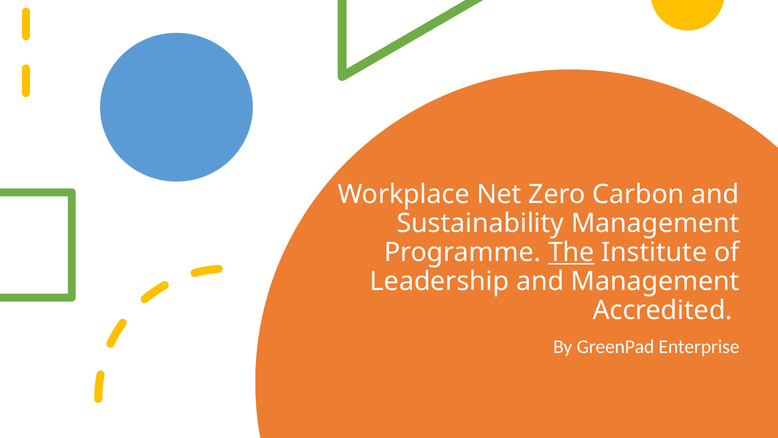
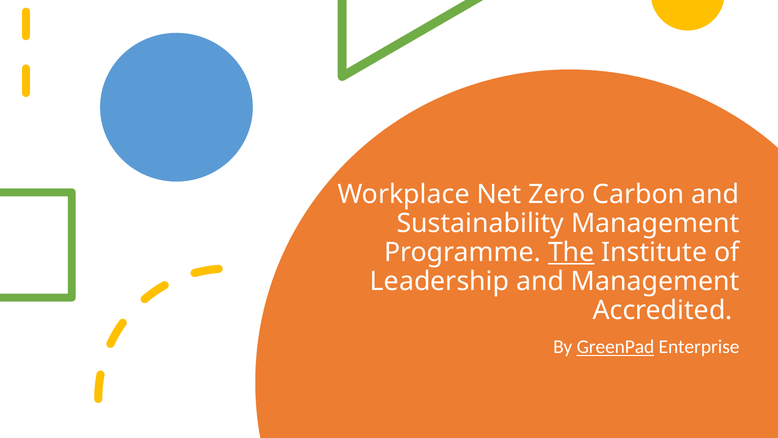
GreenPad underline: none -> present
